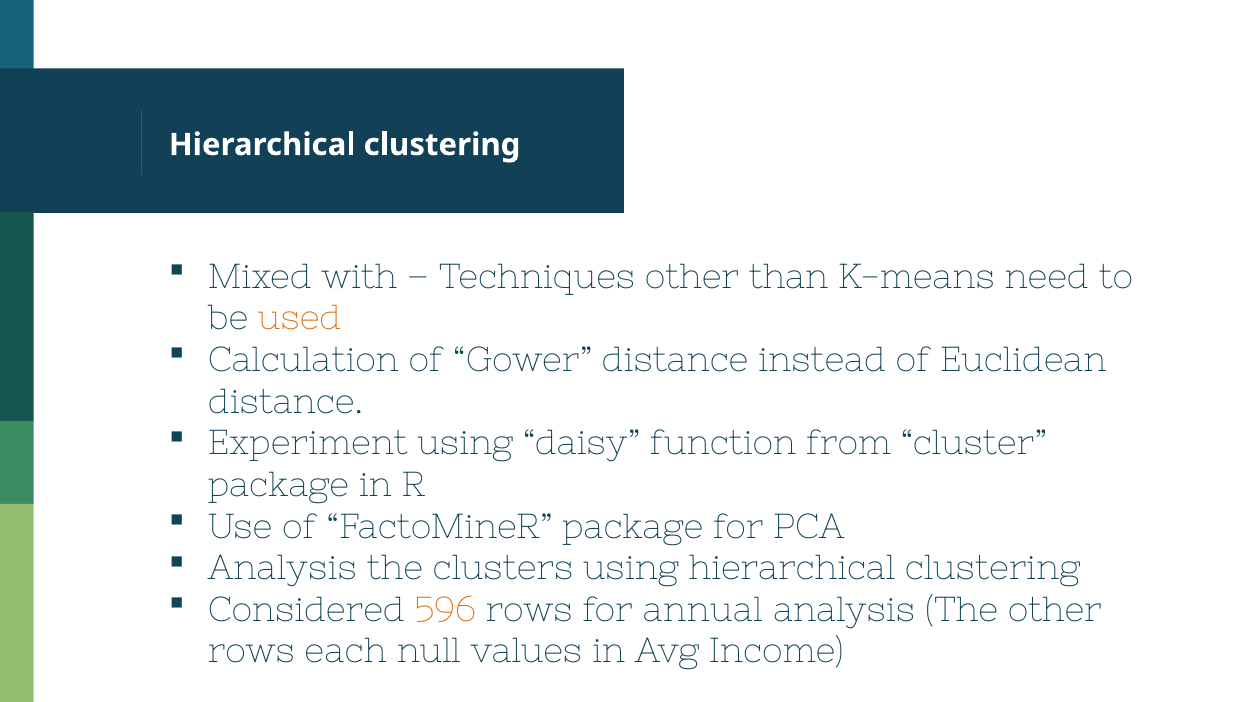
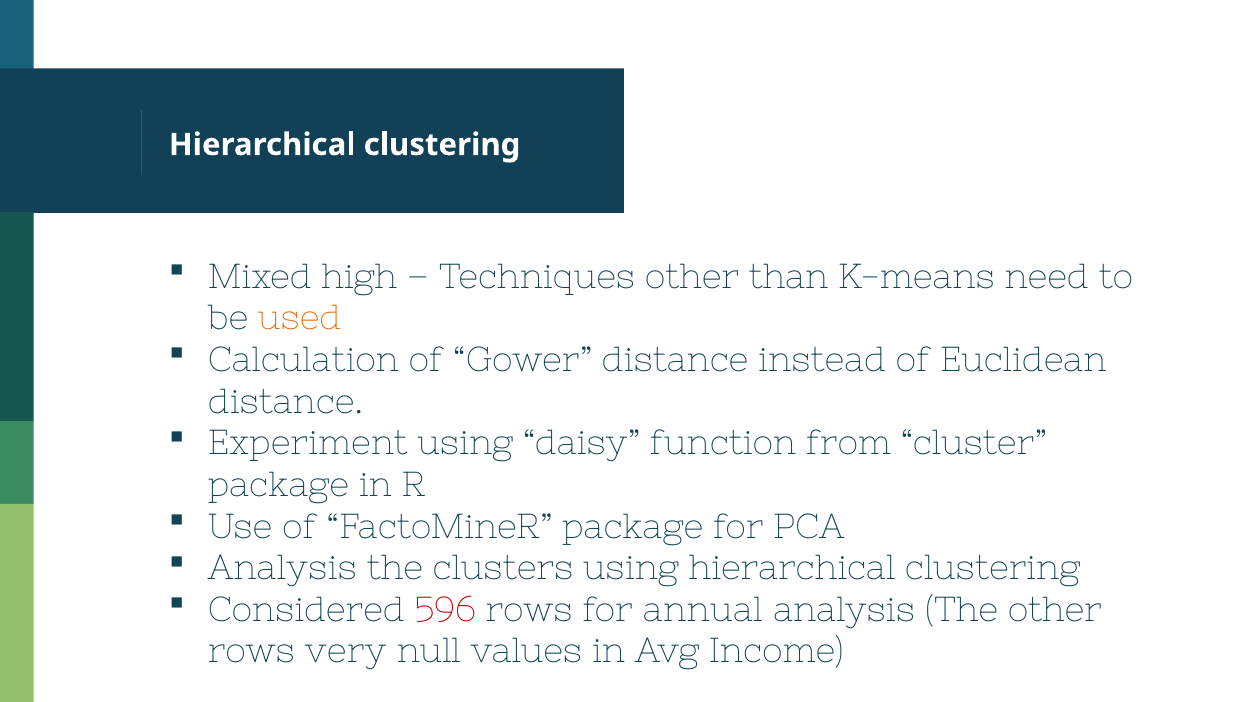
with: with -> high
596 colour: orange -> red
each: each -> very
